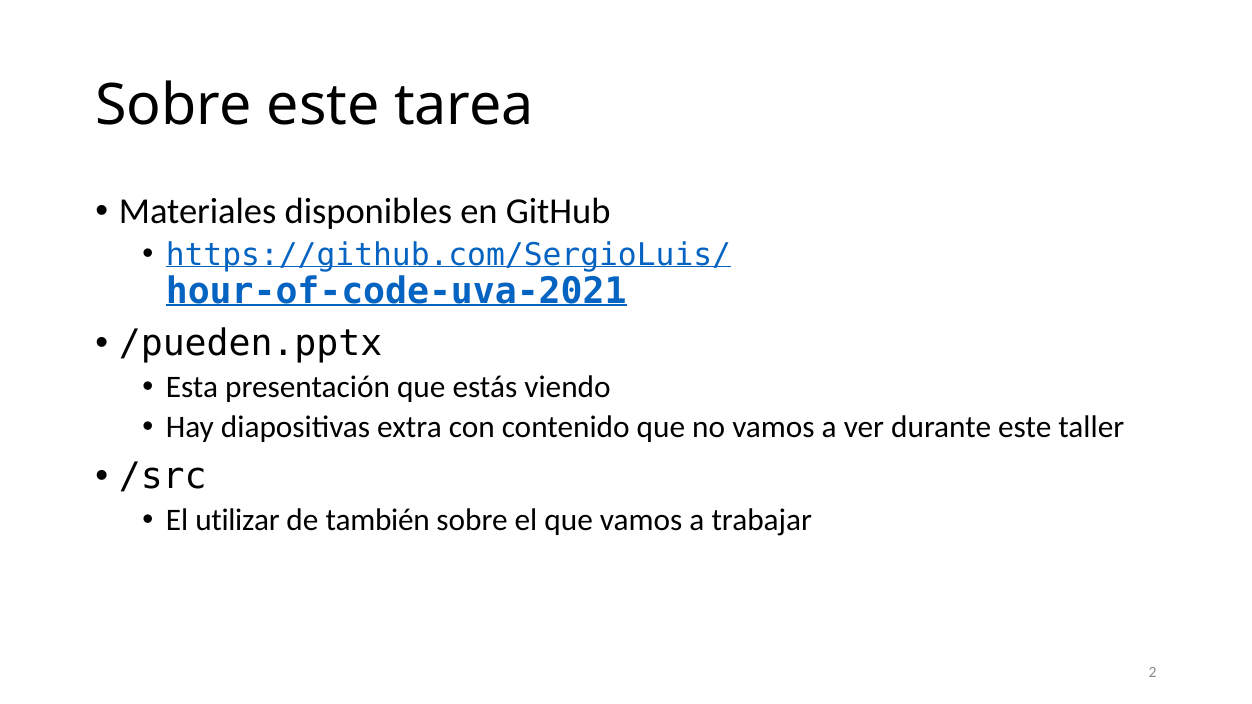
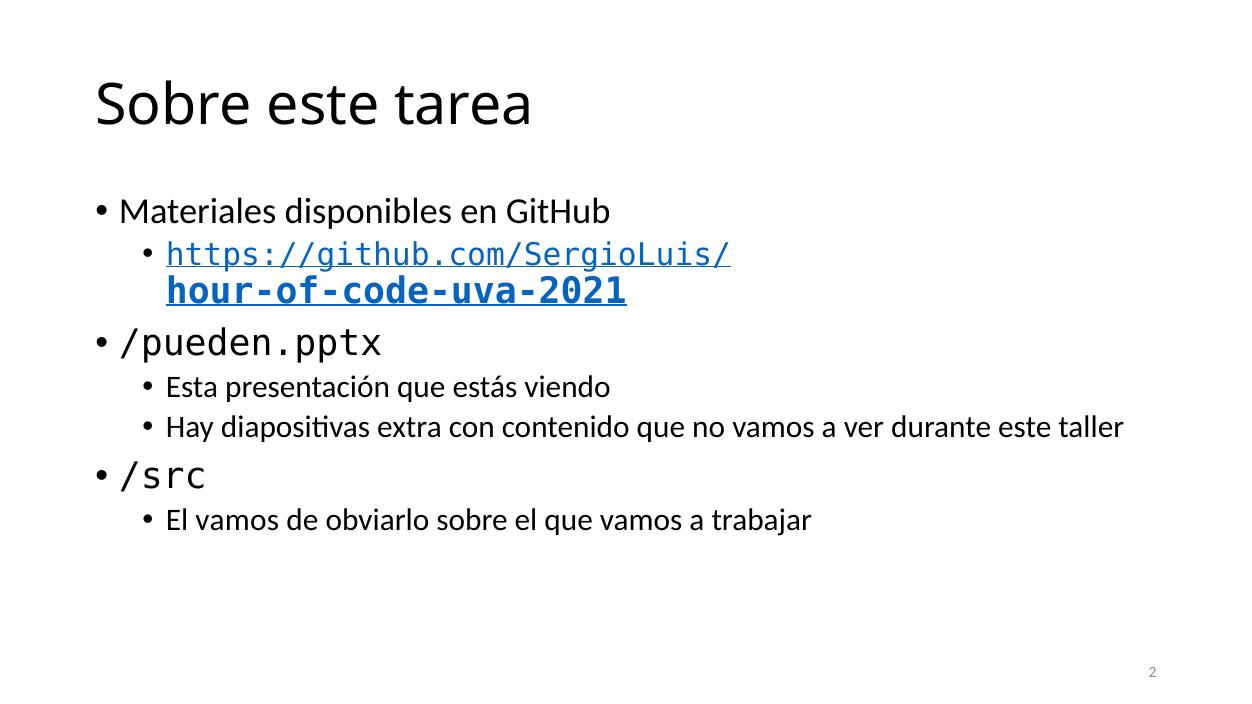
El utilizar: utilizar -> vamos
también: también -> obviarlo
